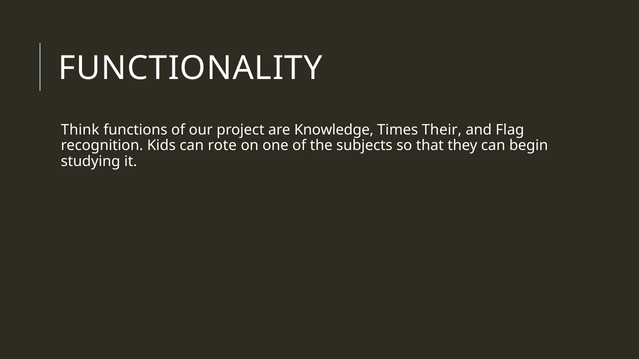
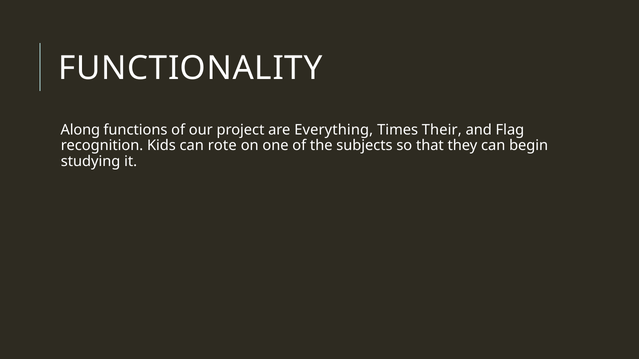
Think: Think -> Along
Knowledge: Knowledge -> Everything
